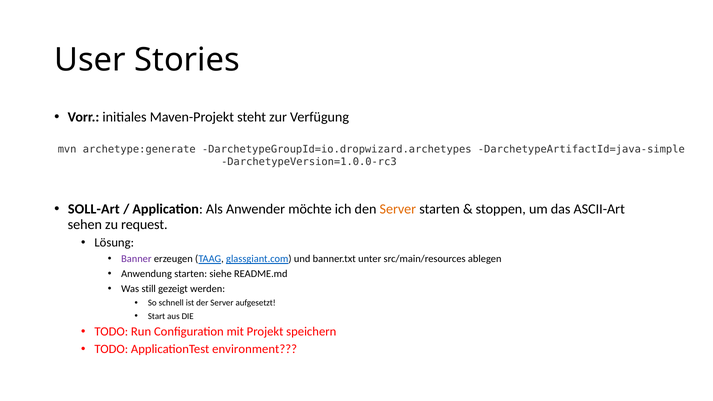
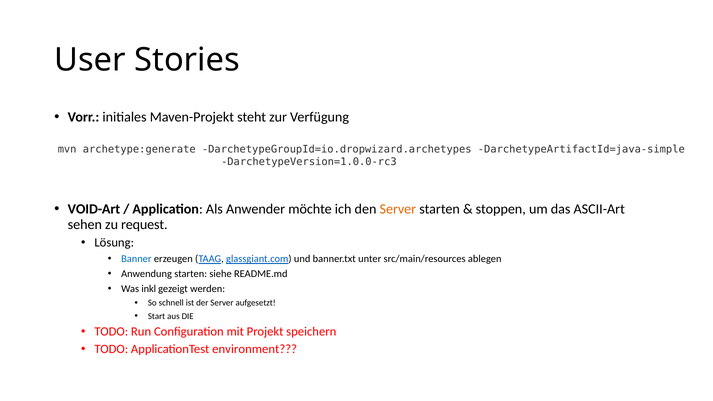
SOLL-Art: SOLL-Art -> VOID-Art
Banner colour: purple -> blue
still: still -> inkl
